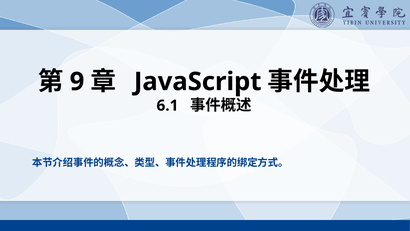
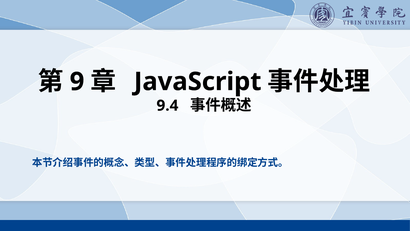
6.1: 6.1 -> 9.4
